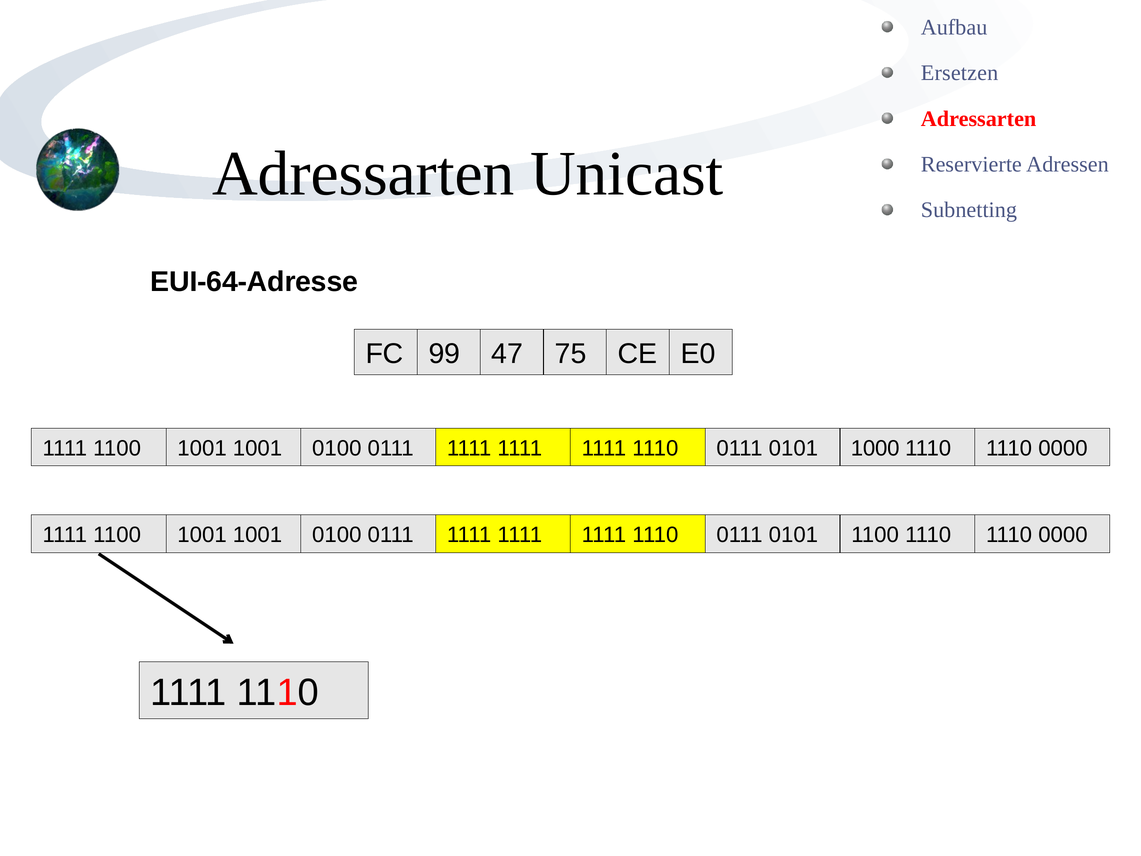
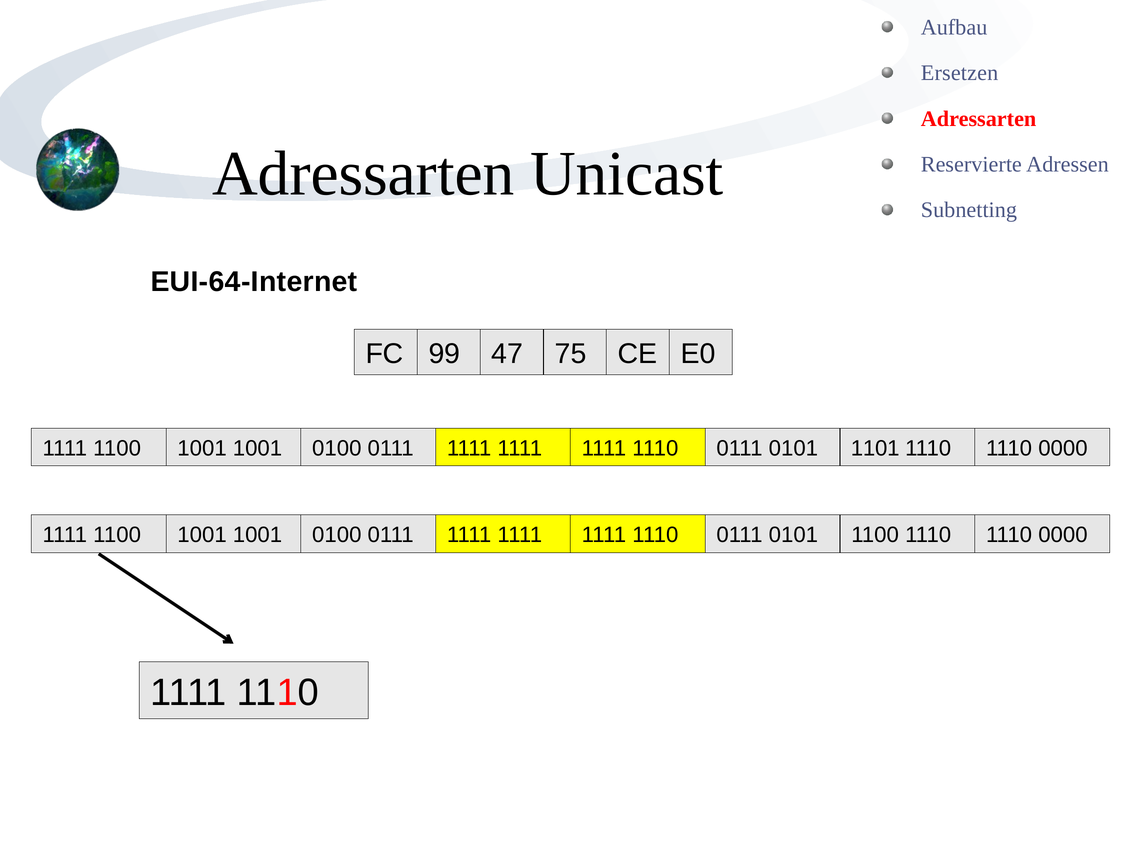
EUI-64-Adresse: EUI-64-Adresse -> EUI-64-Internet
1000: 1000 -> 1101
